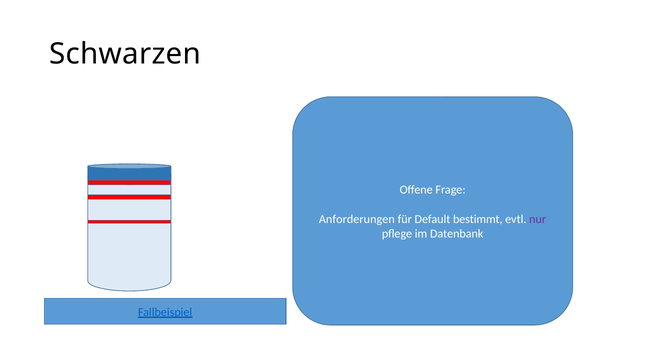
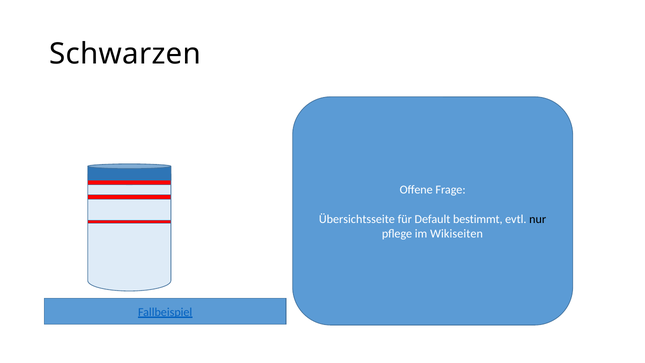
Anforderungen: Anforderungen -> Übersichtsseite
nur colour: purple -> black
Datenbank: Datenbank -> Wikiseiten
